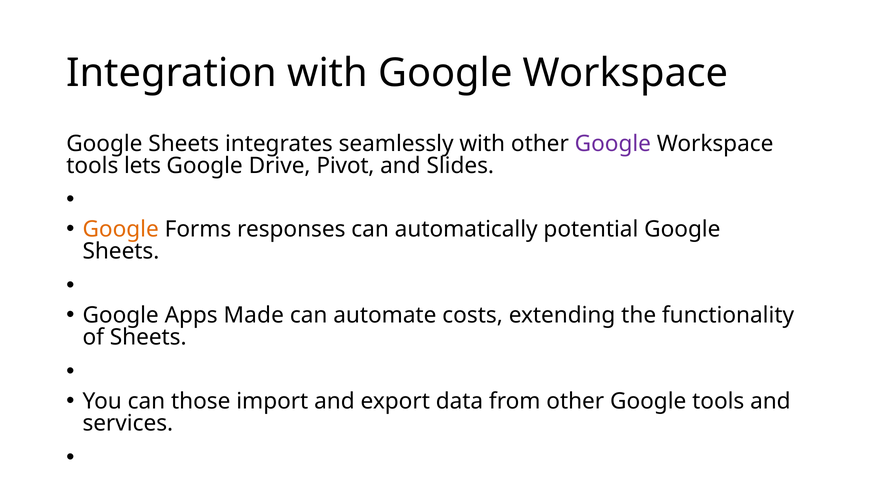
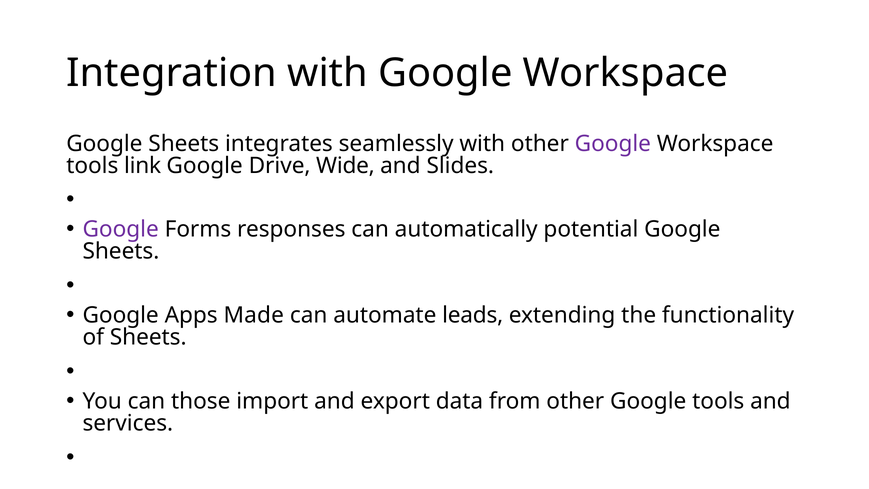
lets: lets -> link
Pivot: Pivot -> Wide
Google at (121, 229) colour: orange -> purple
costs: costs -> leads
